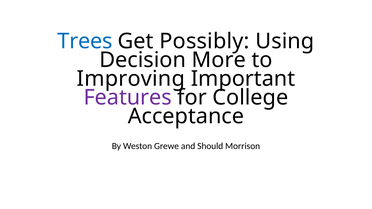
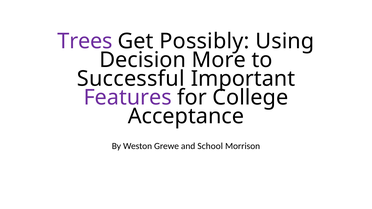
Trees colour: blue -> purple
Improving: Improving -> Successful
Should: Should -> School
